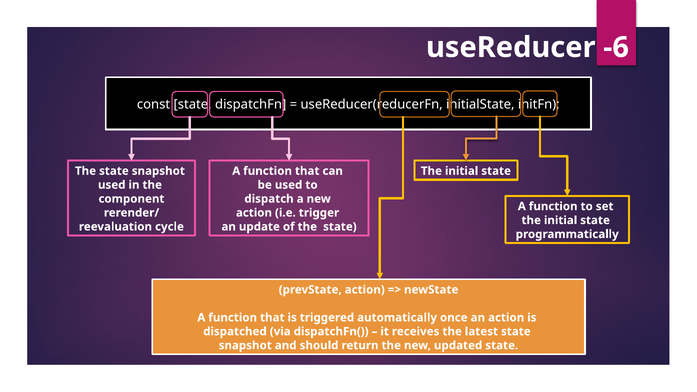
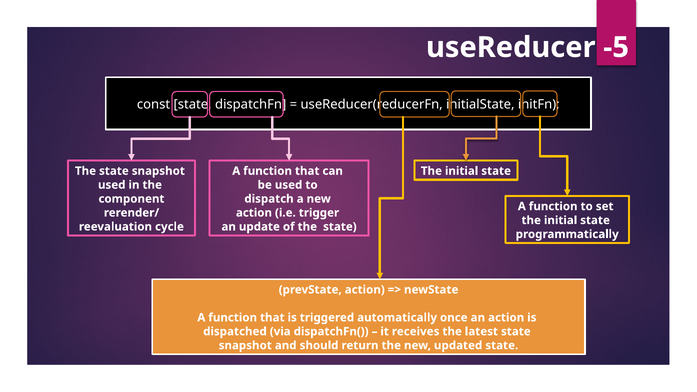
-6: -6 -> -5
